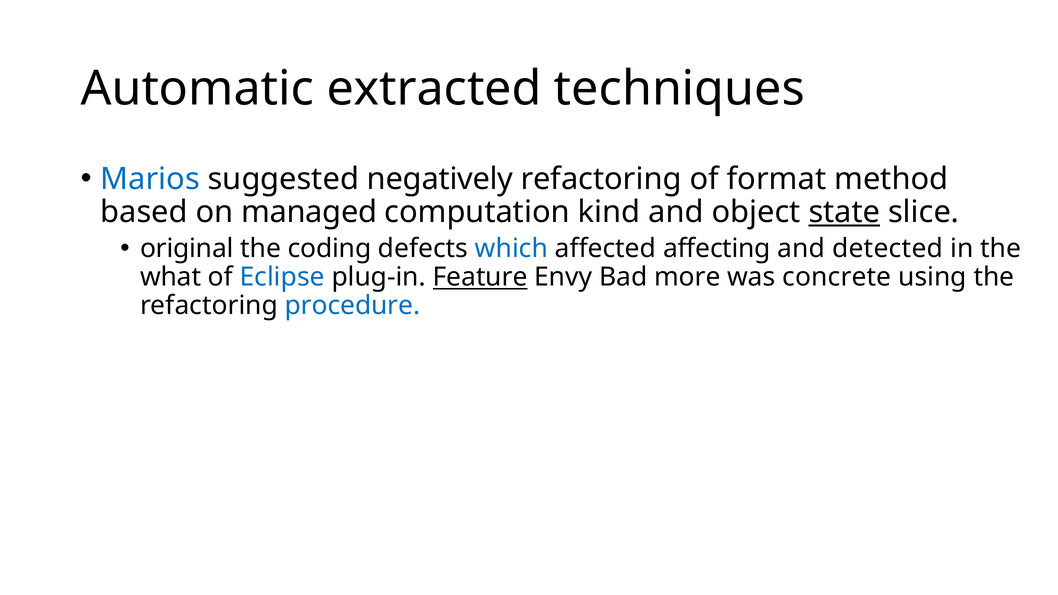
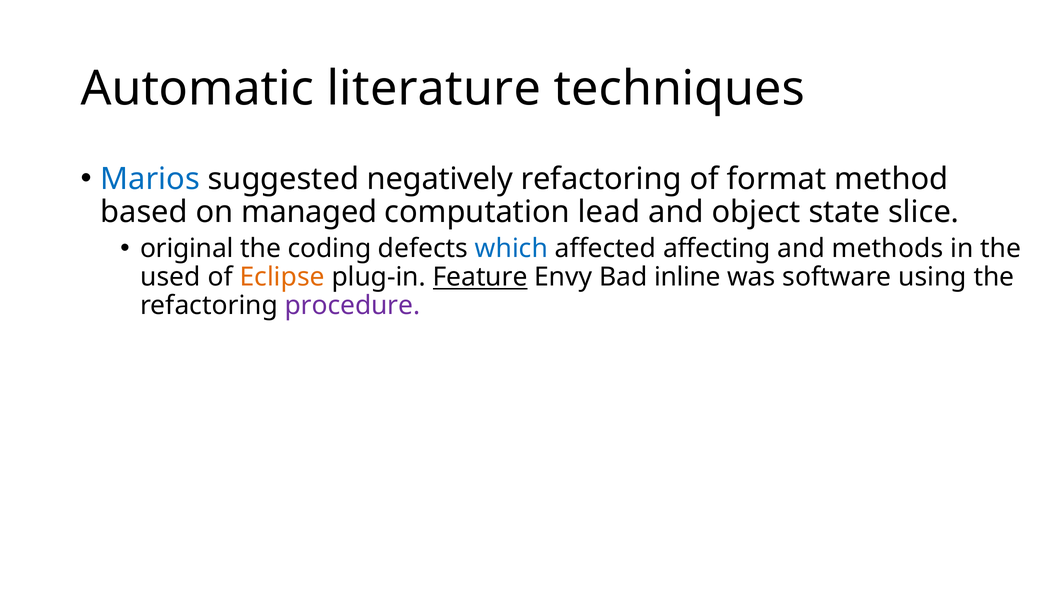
extracted: extracted -> literature
kind: kind -> lead
state underline: present -> none
detected: detected -> methods
what: what -> used
Eclipse colour: blue -> orange
more: more -> inline
concrete: concrete -> software
procedure colour: blue -> purple
